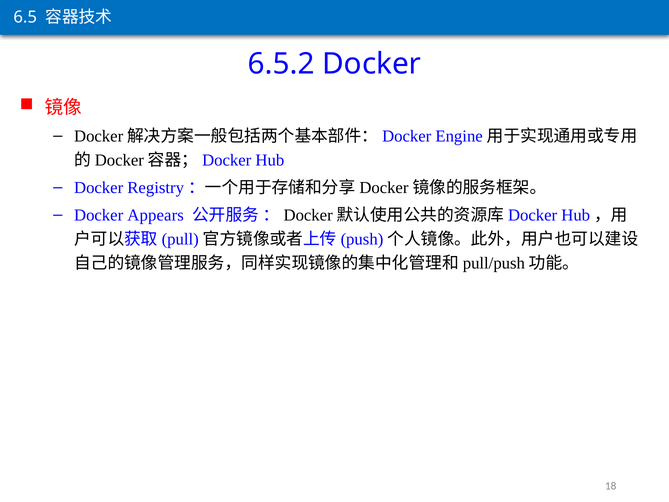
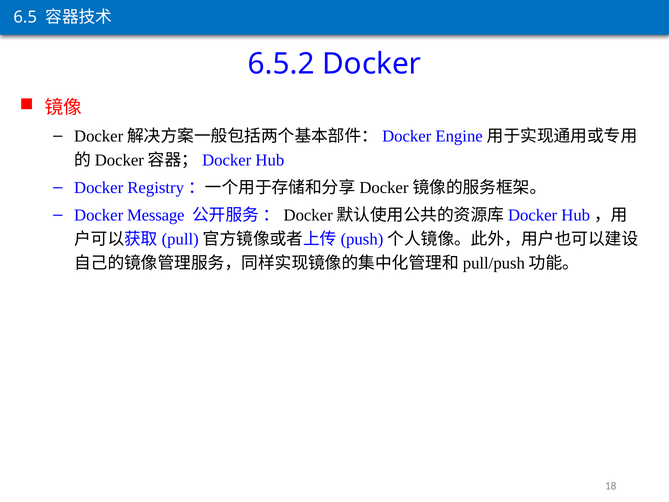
Appears: Appears -> Message
